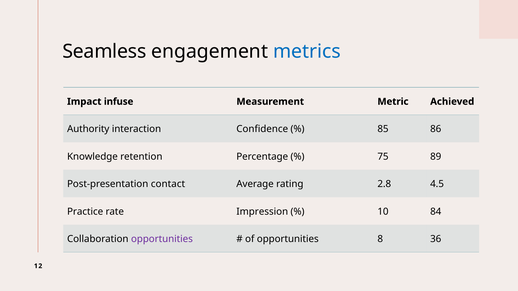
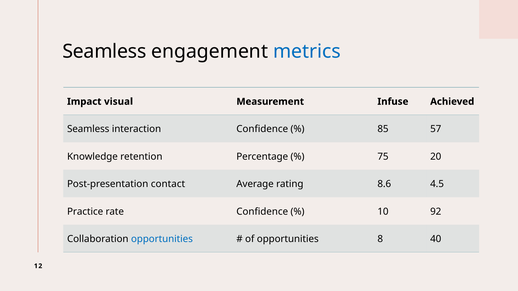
infuse: infuse -> visual
Metric: Metric -> Infuse
Authority at (88, 129): Authority -> Seamless
86: 86 -> 57
89: 89 -> 20
2.8: 2.8 -> 8.6
rate Impression: Impression -> Confidence
84: 84 -> 92
opportunities at (162, 239) colour: purple -> blue
36: 36 -> 40
